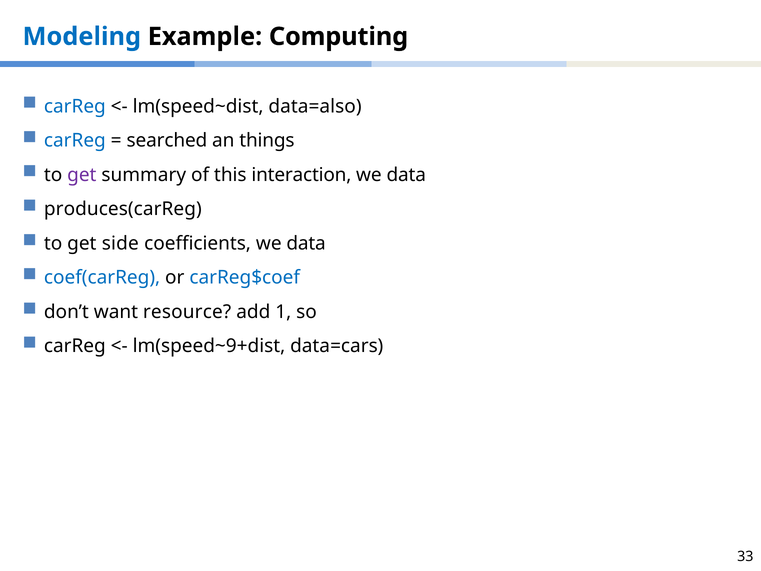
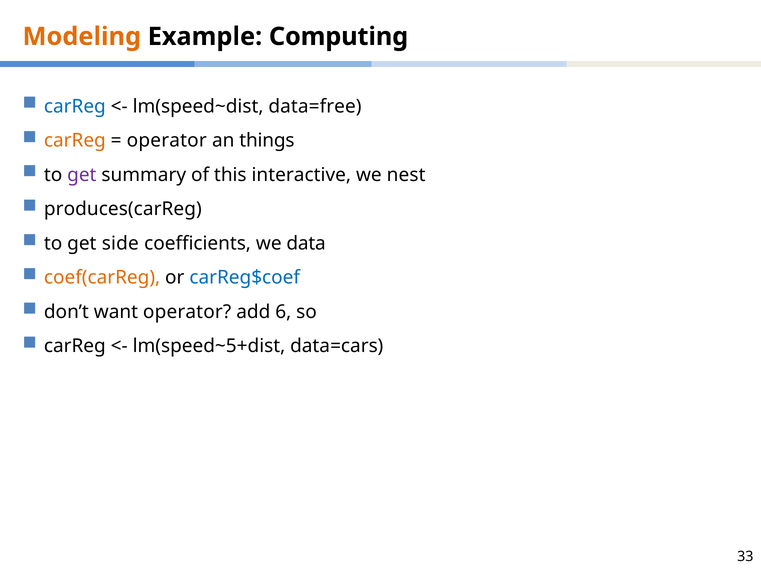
Modeling colour: blue -> orange
data=also: data=also -> data=free
carReg at (75, 140) colour: blue -> orange
searched at (167, 140): searched -> operator
interaction: interaction -> interactive
data at (406, 175): data -> nest
coef(carReg colour: blue -> orange
want resource: resource -> operator
1: 1 -> 6
lm(speed~9+dist: lm(speed~9+dist -> lm(speed~5+dist
